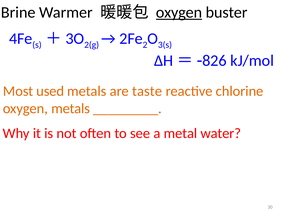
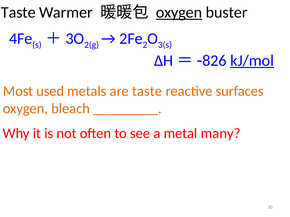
Brine at (18, 12): Brine -> Taste
kJ/mol underline: none -> present
chlorine: chlorine -> surfaces
oxygen metals: metals -> bleach
water: water -> many
